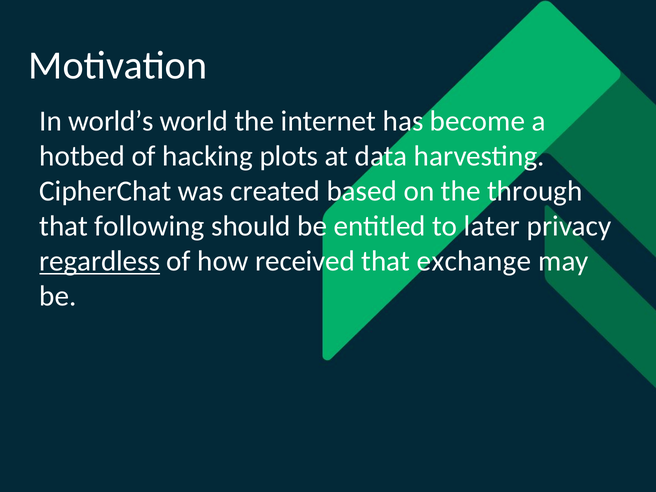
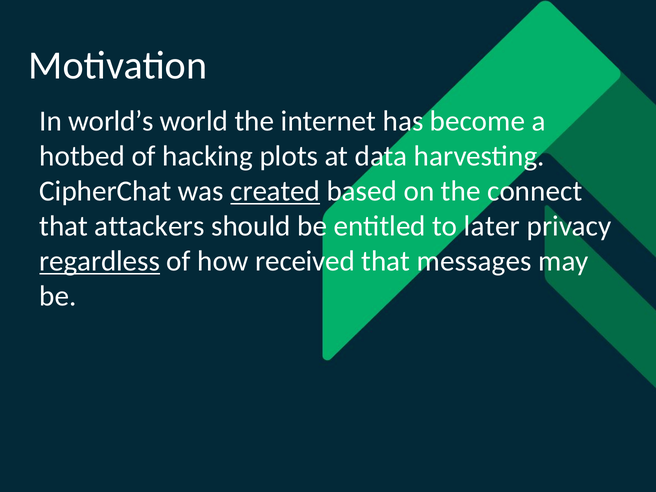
created underline: none -> present
through: through -> connect
following: following -> attackers
exchange: exchange -> messages
